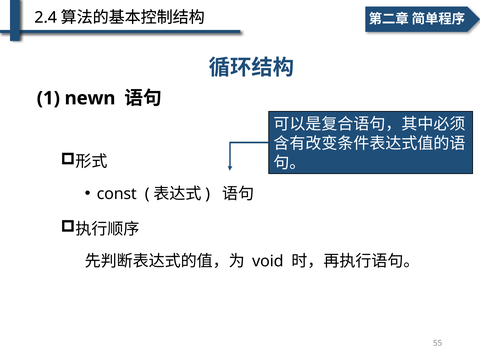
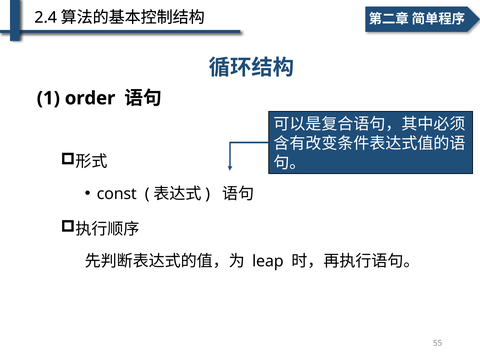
newn: newn -> order
void: void -> leap
